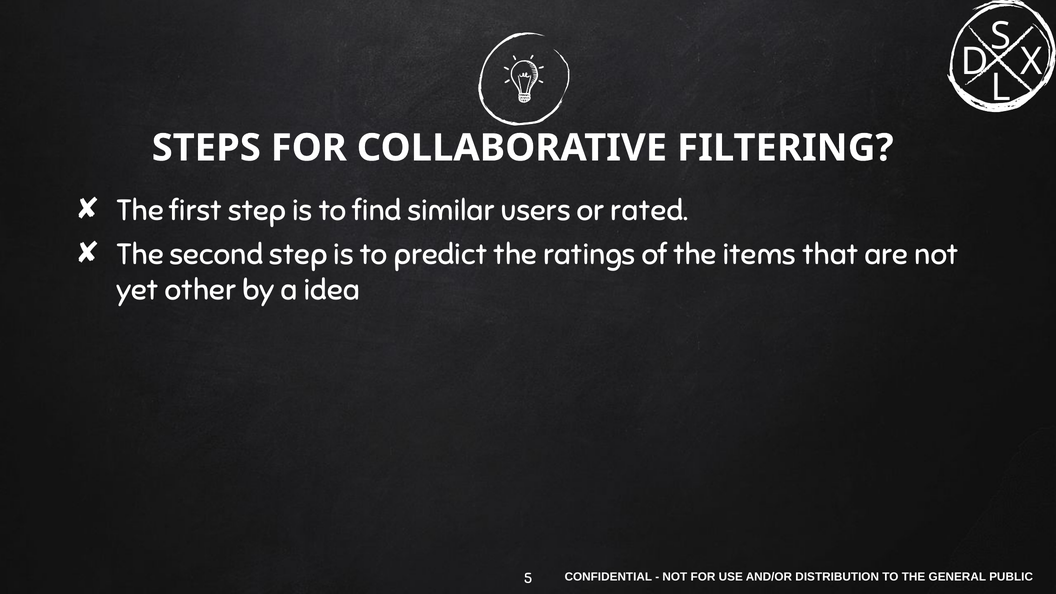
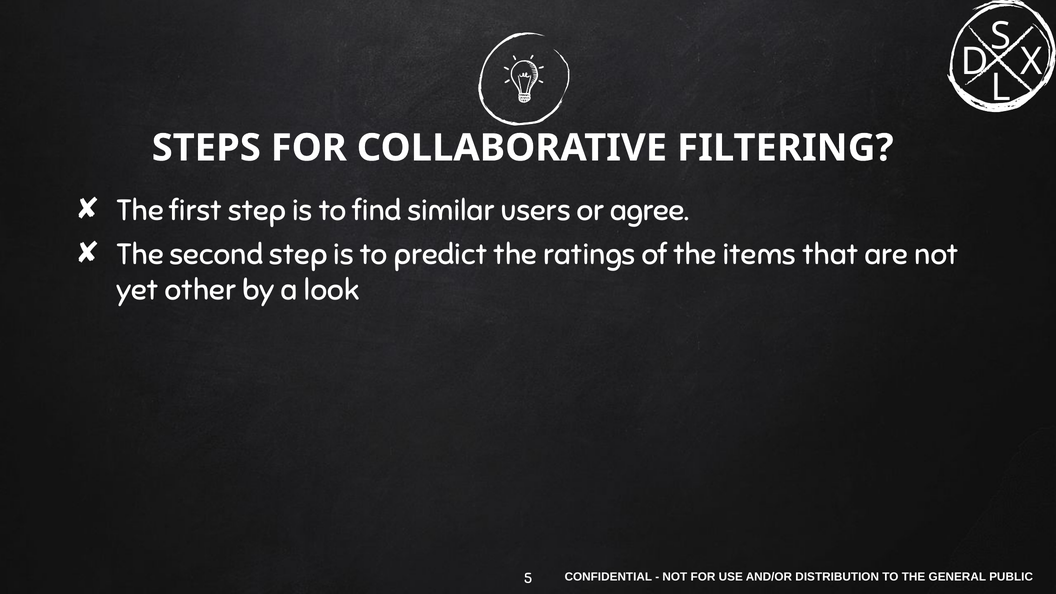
rated: rated -> agree
idea: idea -> look
